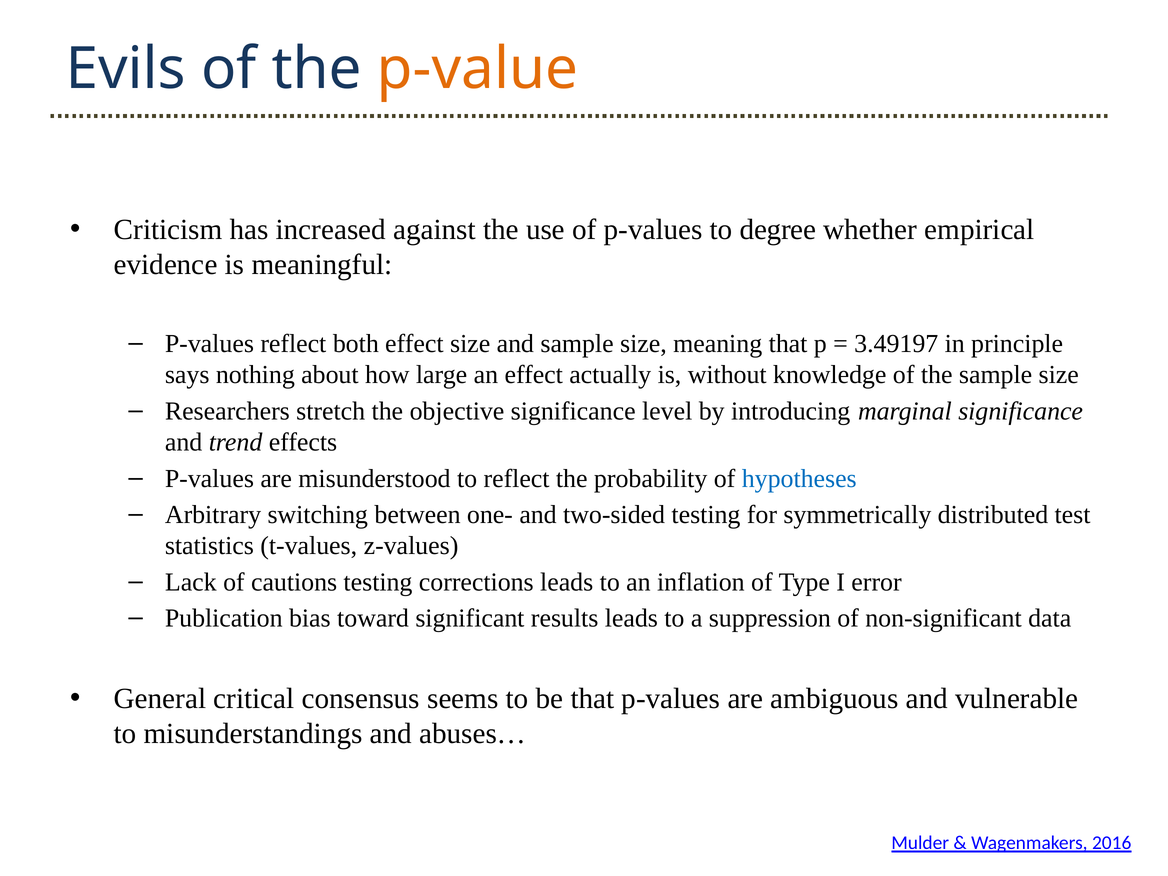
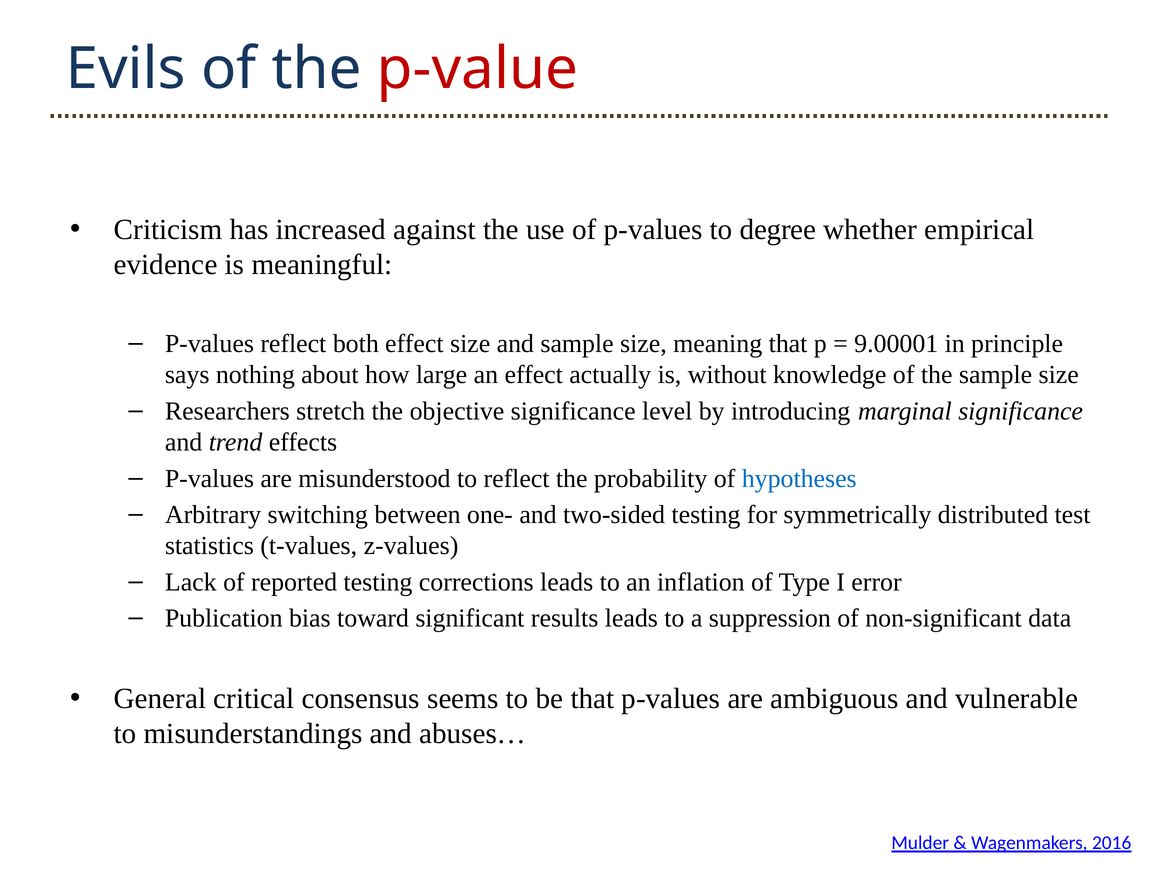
p-value colour: orange -> red
3.49197: 3.49197 -> 9.00001
cautions: cautions -> reported
